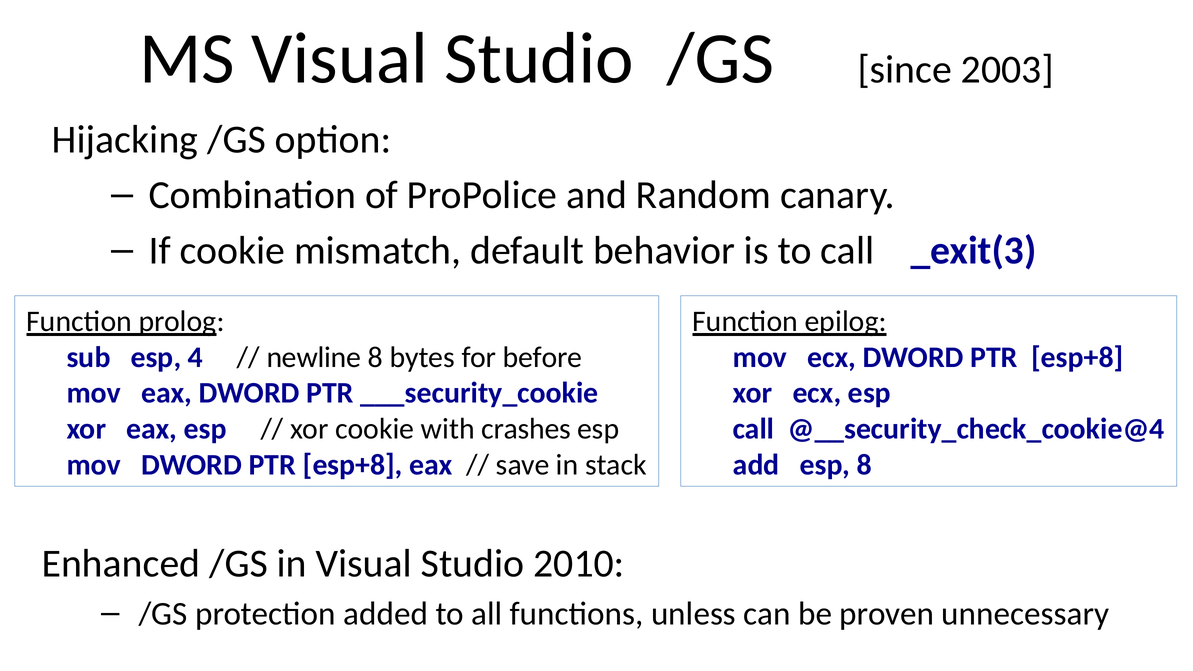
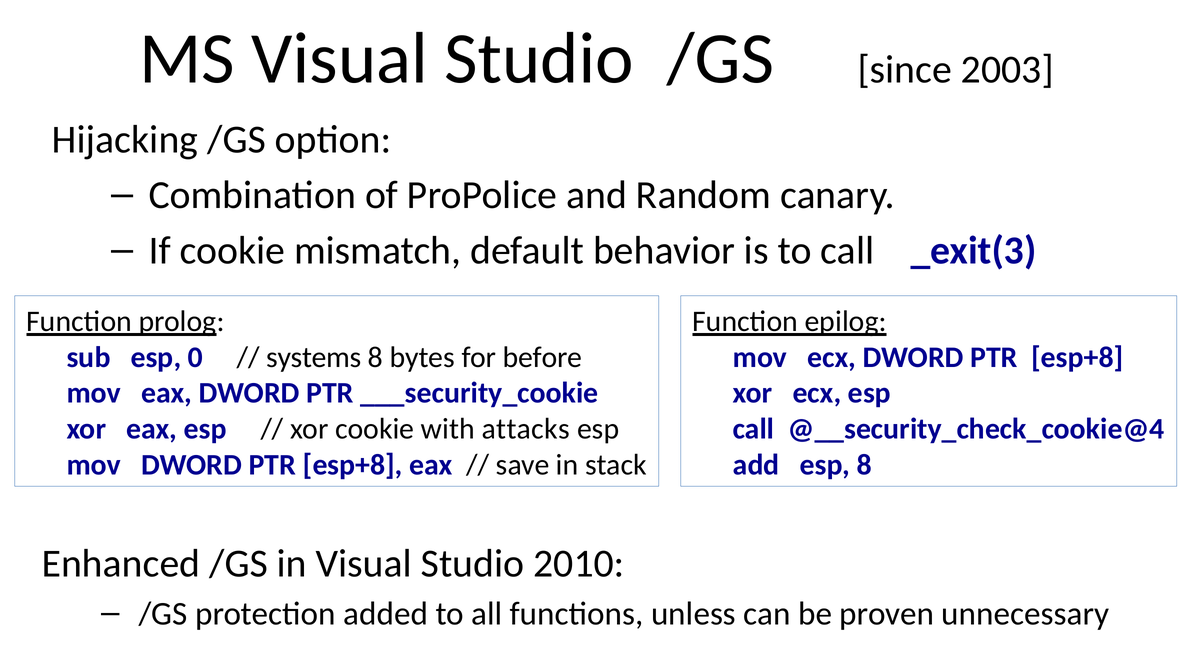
4: 4 -> 0
newline: newline -> systems
crashes: crashes -> attacks
